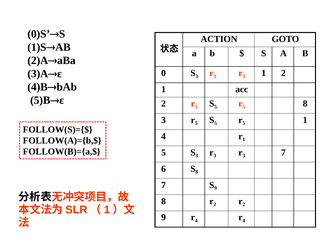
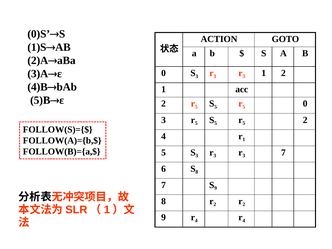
5 8: 8 -> 0
5 1: 1 -> 2
